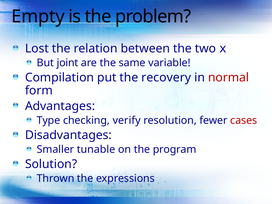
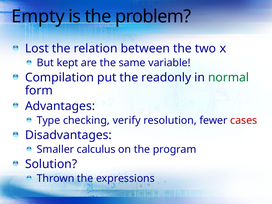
joint: joint -> kept
recovery: recovery -> readonly
normal colour: red -> green
tunable: tunable -> calculus
